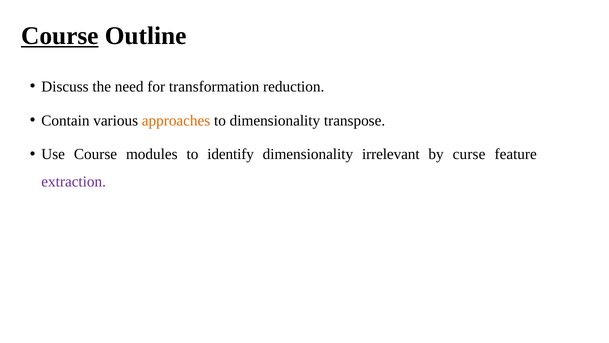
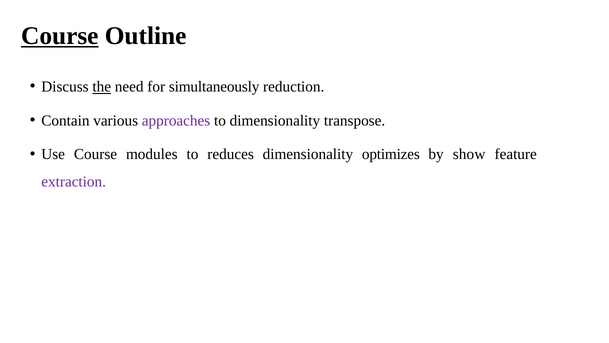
the underline: none -> present
transformation: transformation -> simultaneously
approaches colour: orange -> purple
identify: identify -> reduces
irrelevant: irrelevant -> optimizes
curse: curse -> show
